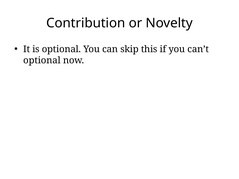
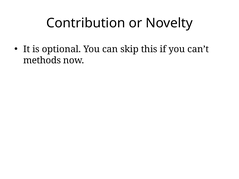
optional at (42, 60): optional -> methods
